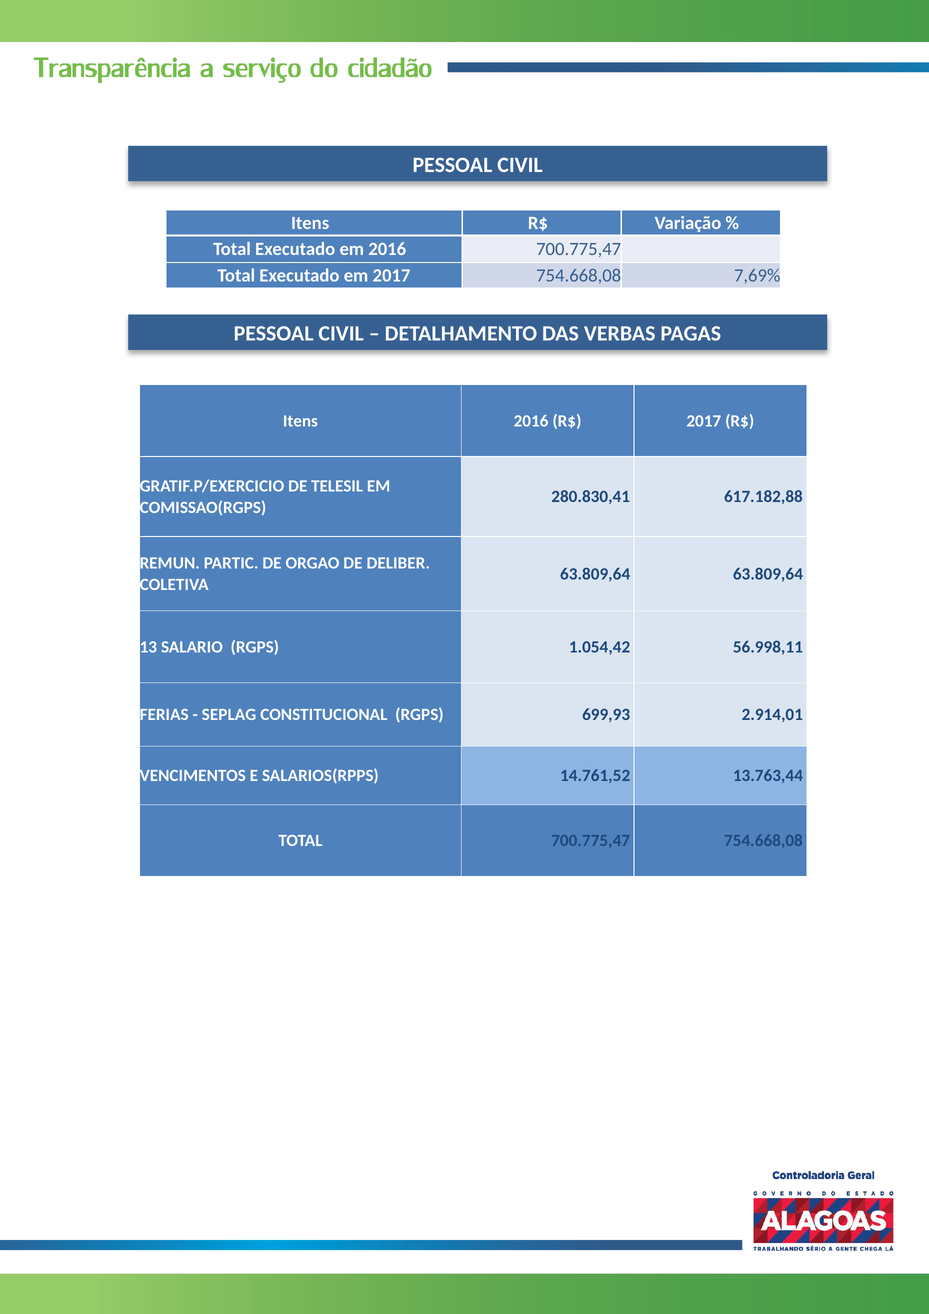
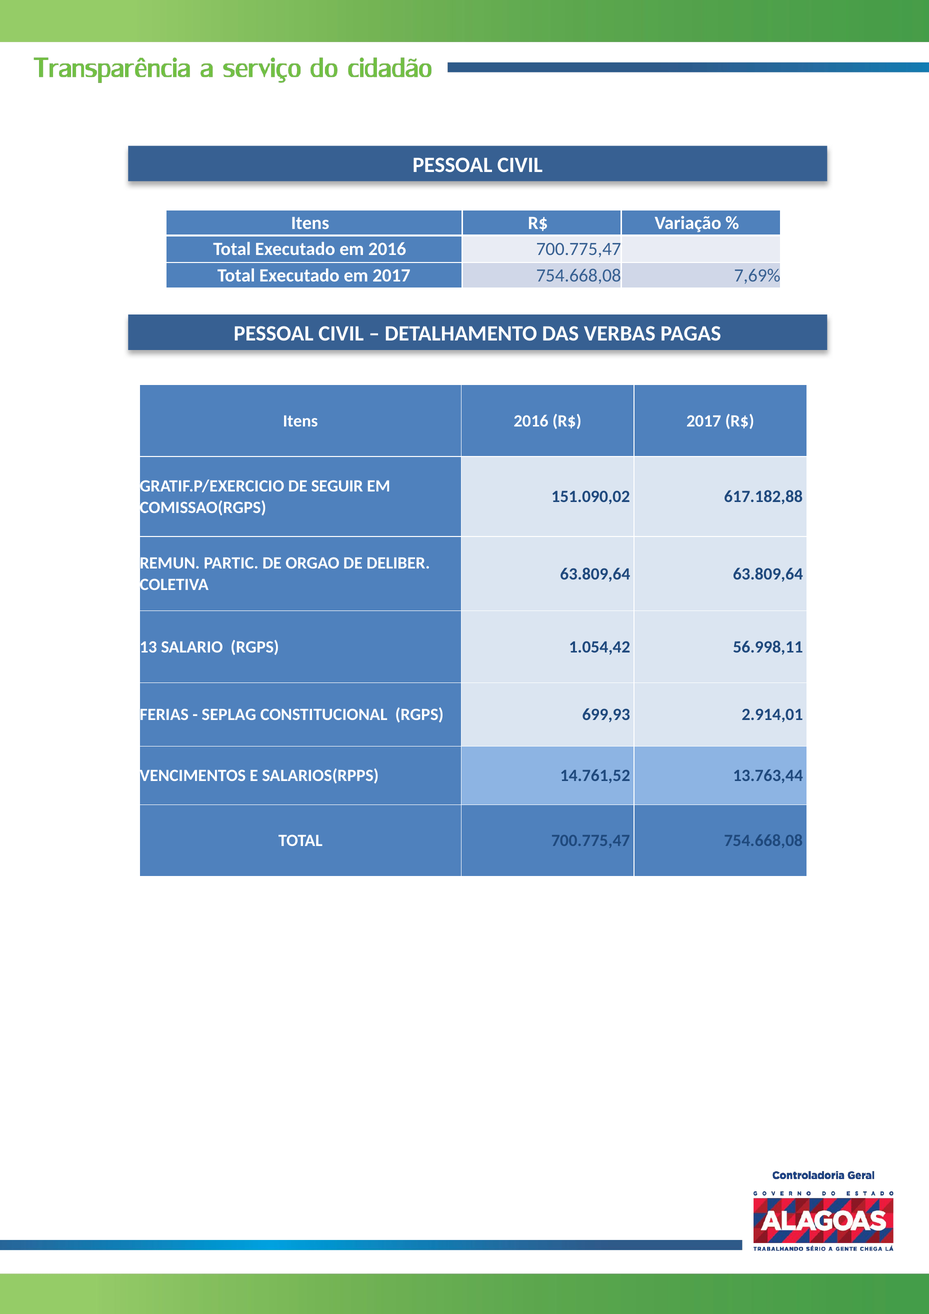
TELESIL: TELESIL -> SEGUIR
280.830,41: 280.830,41 -> 151.090,02
